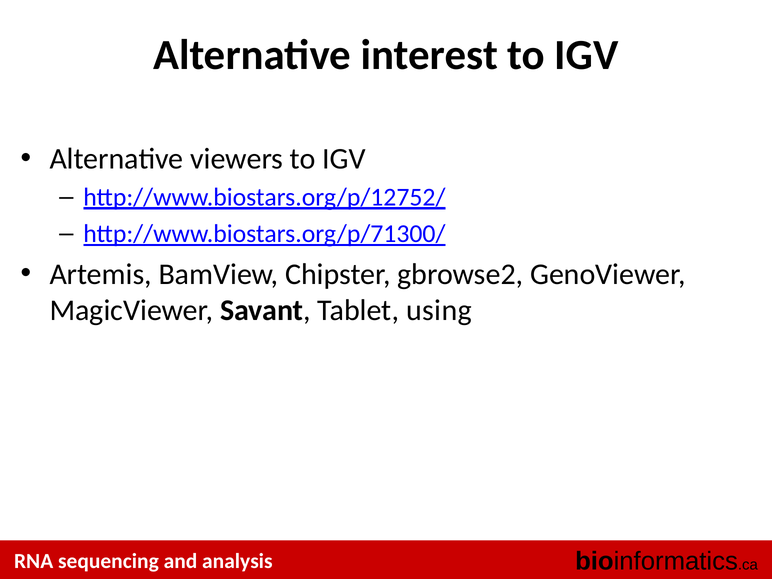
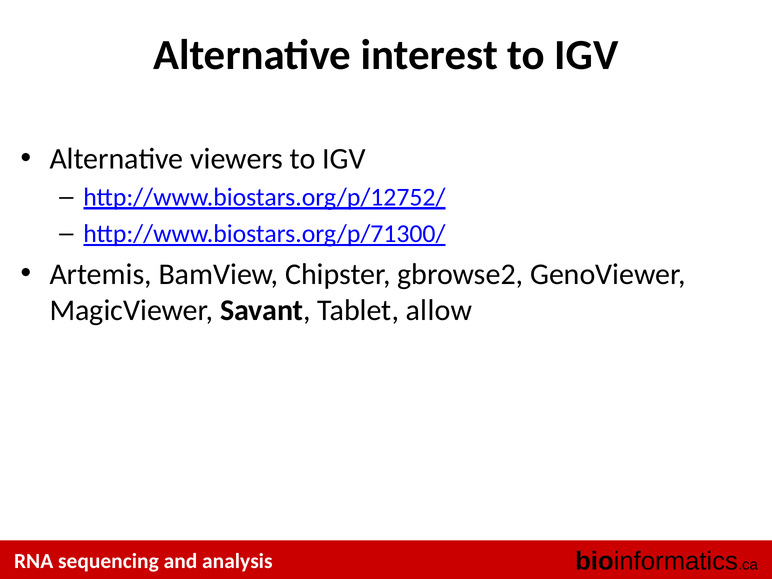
using: using -> allow
